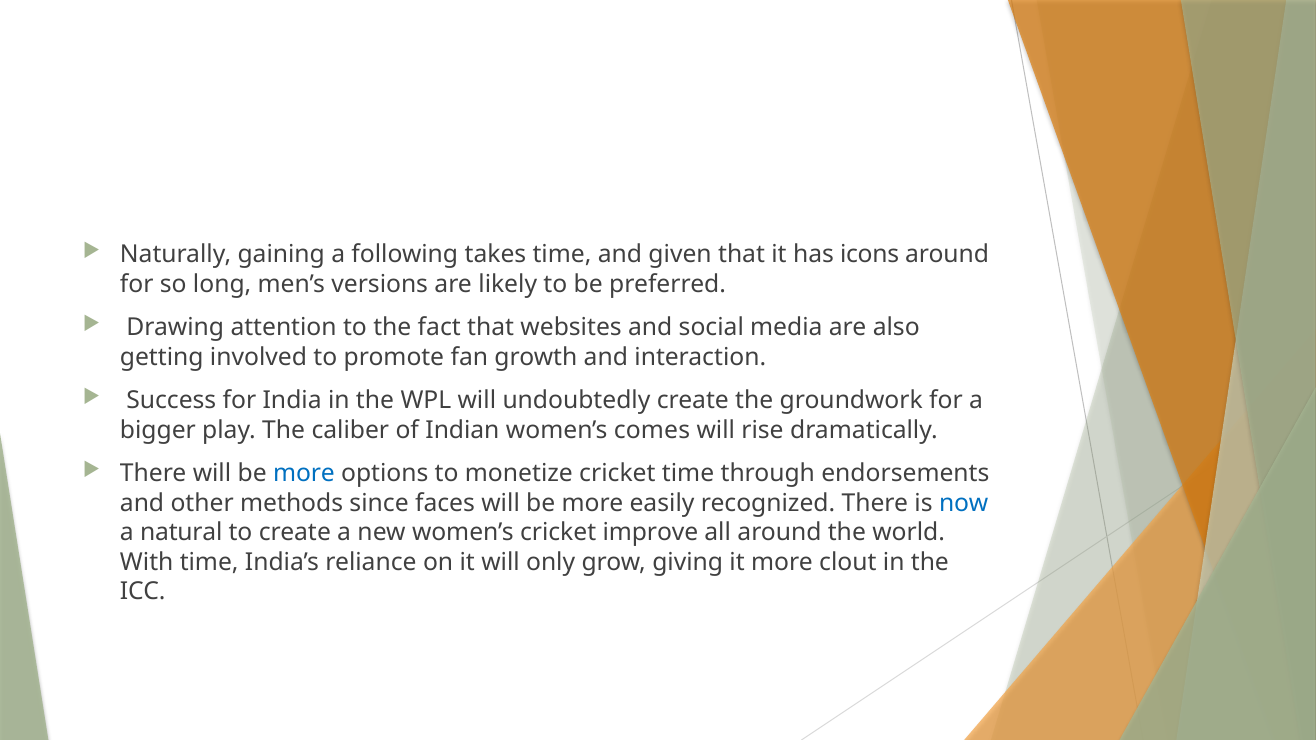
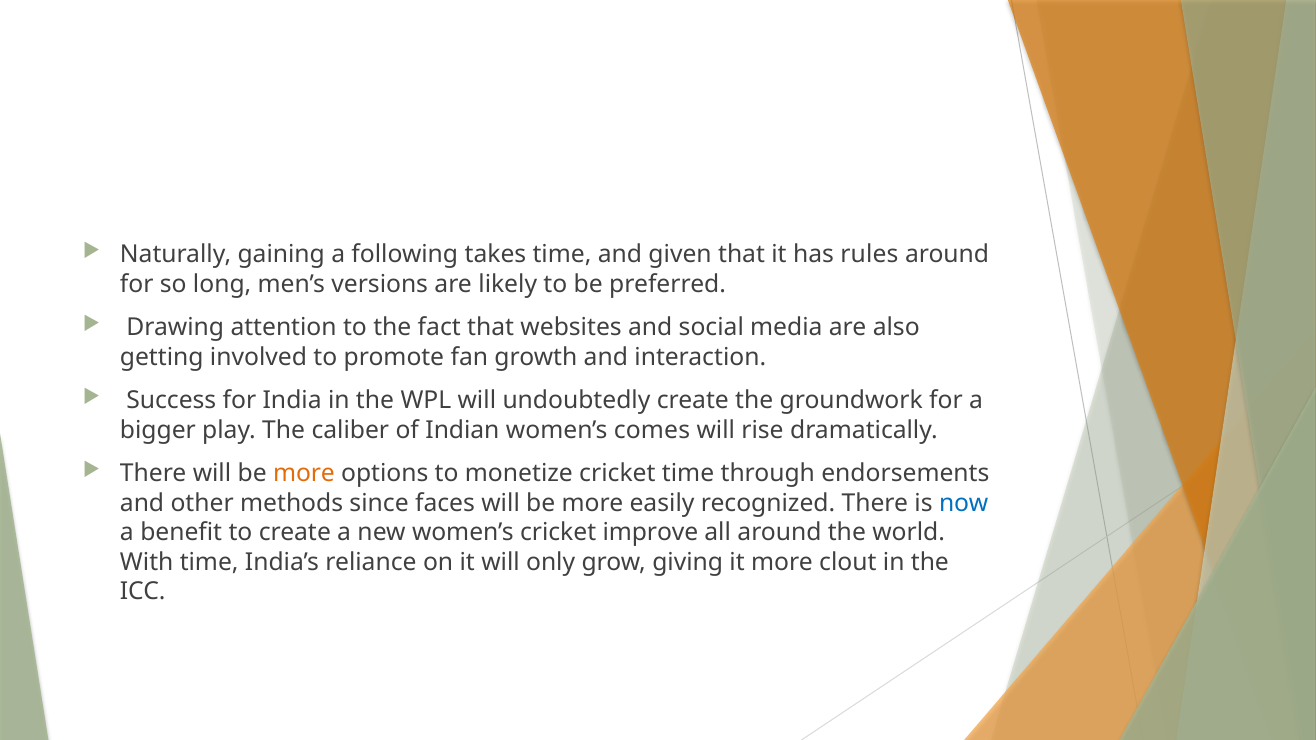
icons: icons -> rules
more at (304, 474) colour: blue -> orange
natural: natural -> benefit
